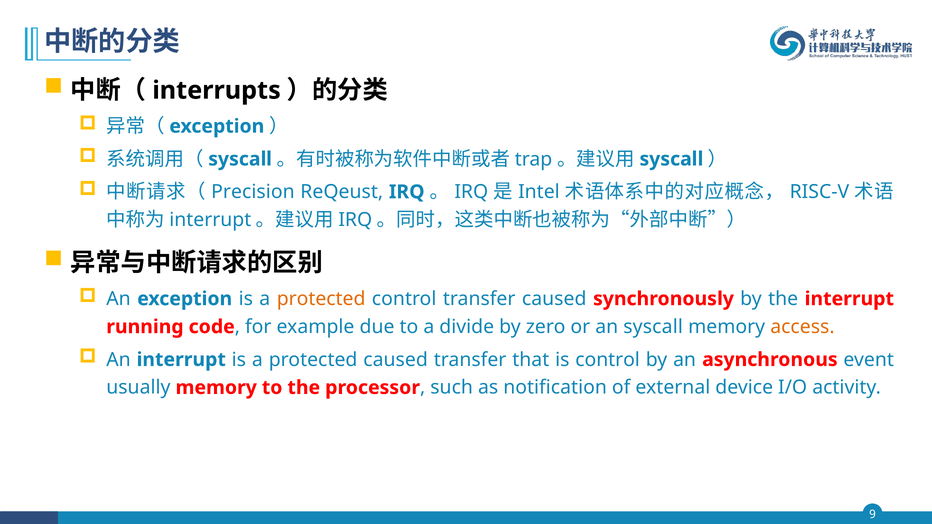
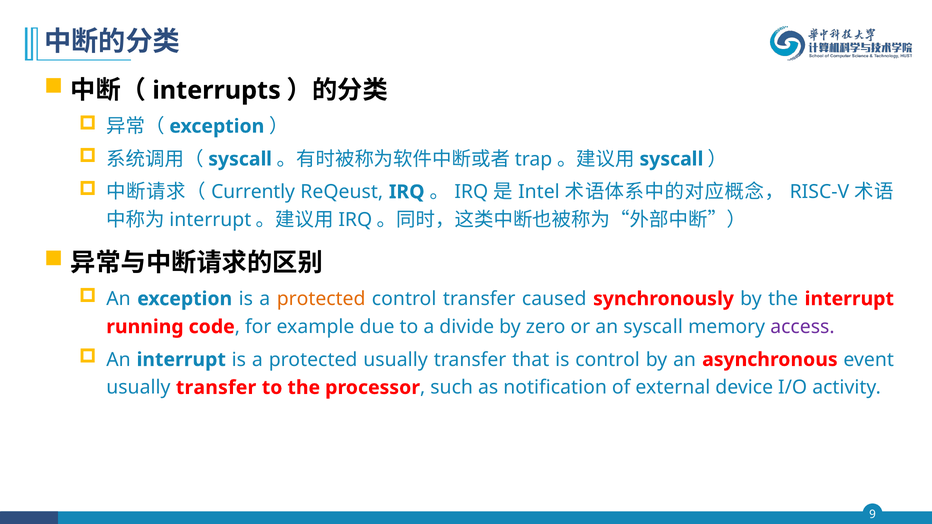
Precision: Precision -> Currently
access colour: orange -> purple
protected caused: caused -> usually
memory at (216, 388): memory -> transfer
